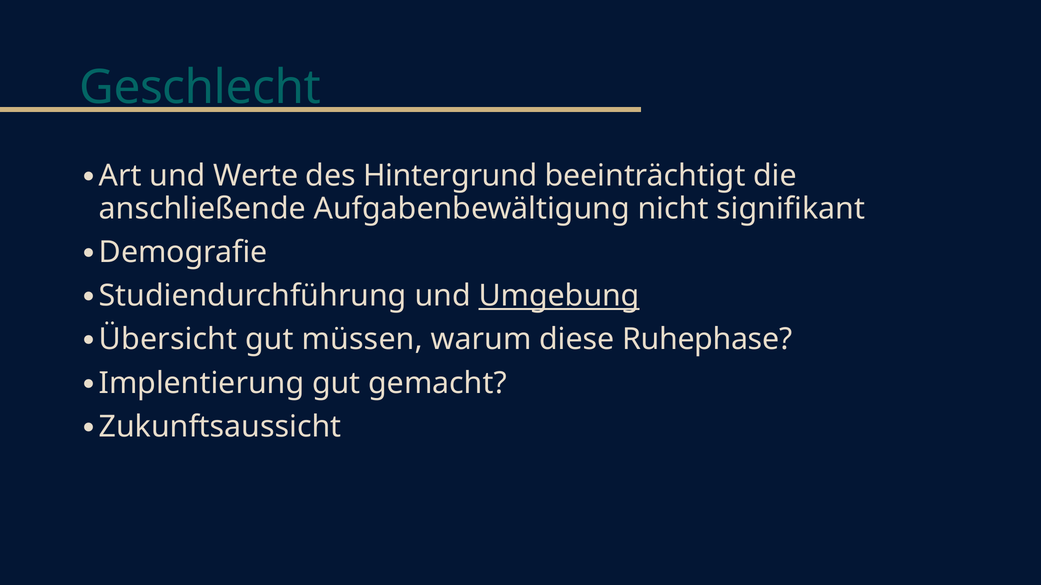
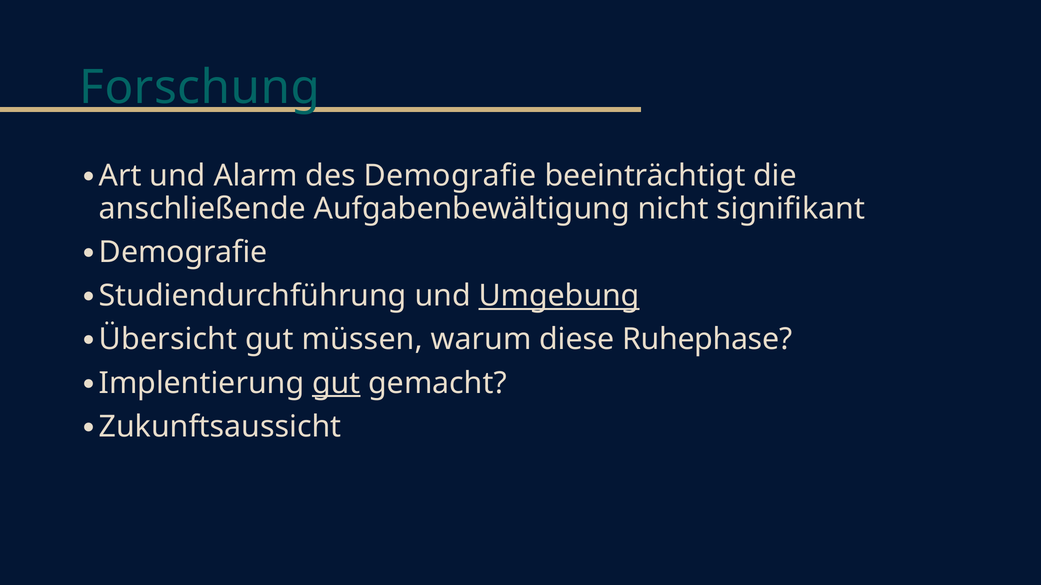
Geschlecht: Geschlecht -> Forschung
Werte: Werte -> Alarm
des Hintergrund: Hintergrund -> Demografie
gut at (336, 383) underline: none -> present
